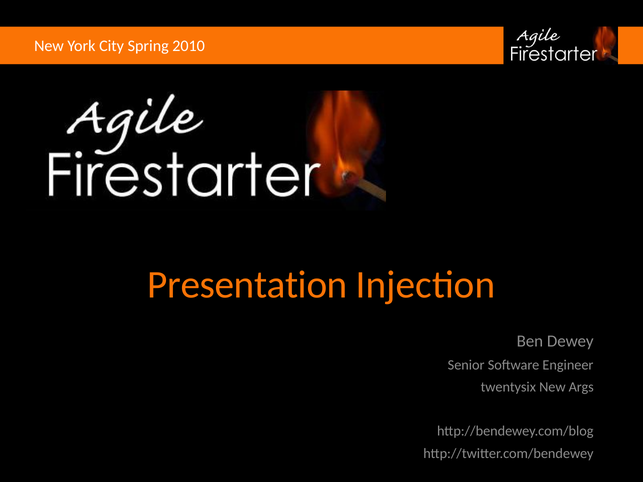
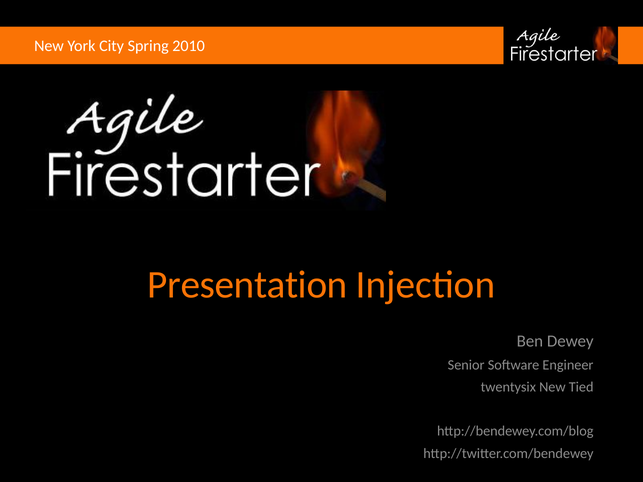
Args: Args -> Tied
